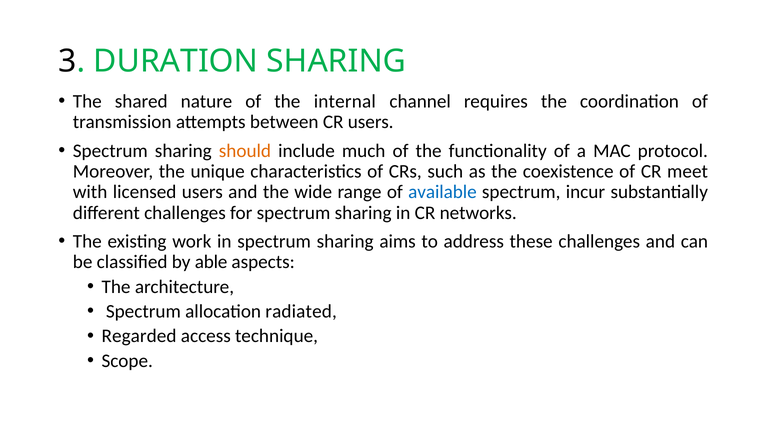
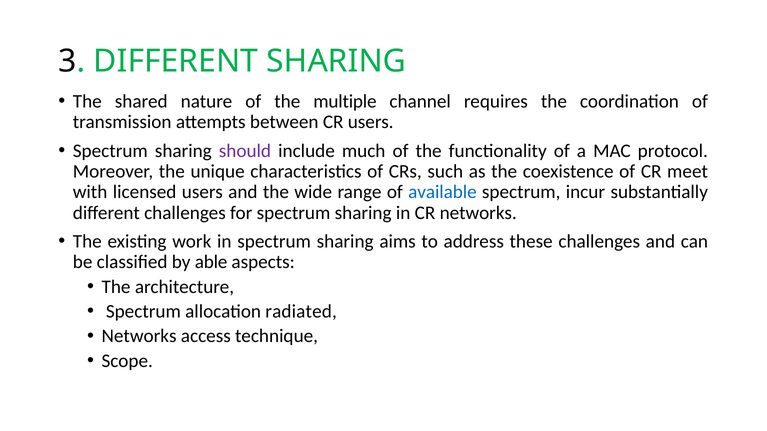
3 DURATION: DURATION -> DIFFERENT
internal: internal -> multiple
should colour: orange -> purple
Regarded at (139, 336): Regarded -> Networks
